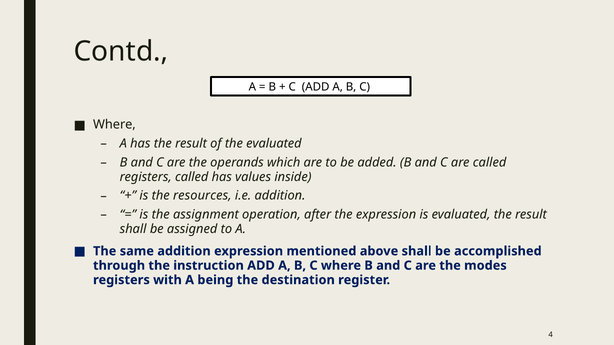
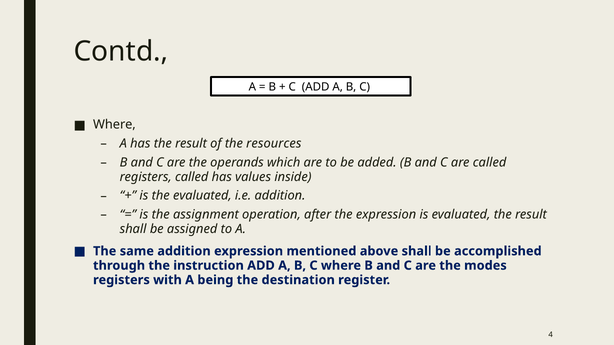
the evaluated: evaluated -> resources
the resources: resources -> evaluated
